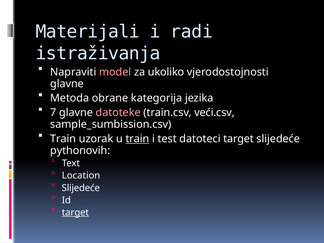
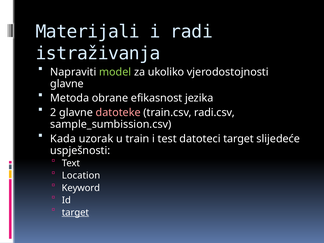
model colour: pink -> light green
kategorija: kategorija -> efikasnost
7: 7 -> 2
veći.csv: veći.csv -> radi.csv
Train at (63, 139): Train -> Kada
train at (137, 139) underline: present -> none
pythonovih: pythonovih -> uspješnosti
Slijedeće at (81, 188): Slijedeće -> Keyword
